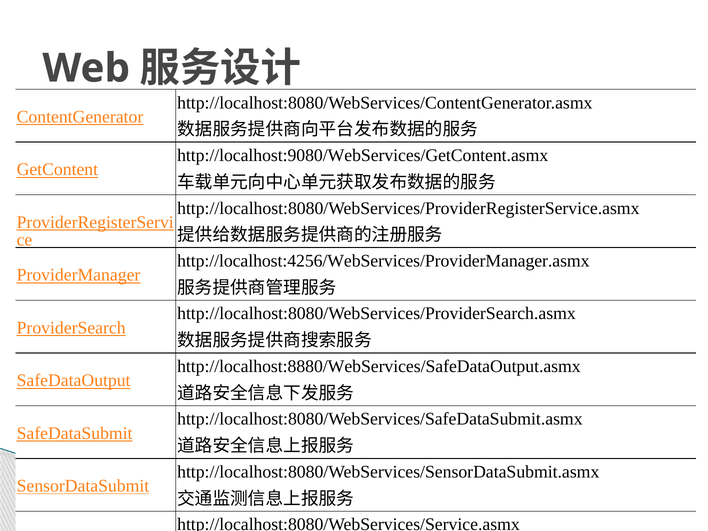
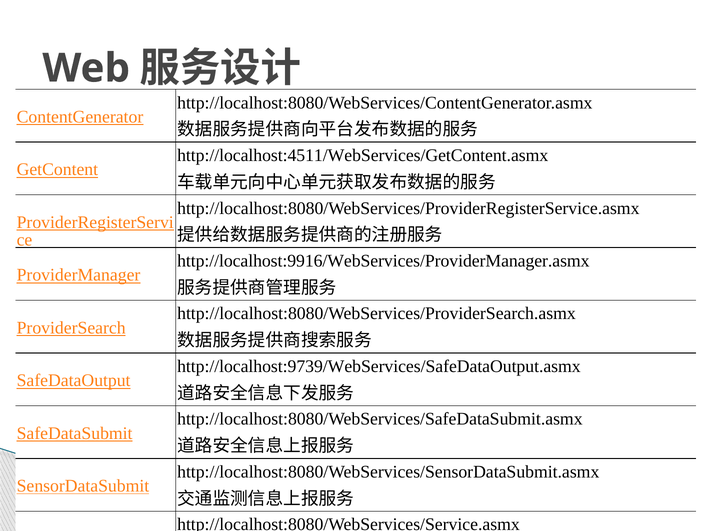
http://localhost:9080/WebServices/GetContent.asmx: http://localhost:9080/WebServices/GetContent.asmx -> http://localhost:4511/WebServices/GetContent.asmx
http://localhost:4256/WebServices/ProviderManager.asmx: http://localhost:4256/WebServices/ProviderManager.asmx -> http://localhost:9916/WebServices/ProviderManager.asmx
http://localhost:8880/WebServices/SafeDataOutput.asmx: http://localhost:8880/WebServices/SafeDataOutput.asmx -> http://localhost:9739/WebServices/SafeDataOutput.asmx
